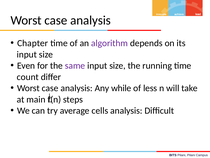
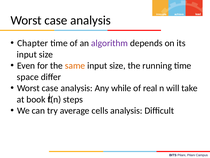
same colour: purple -> orange
count: count -> space
less: less -> real
main: main -> book
